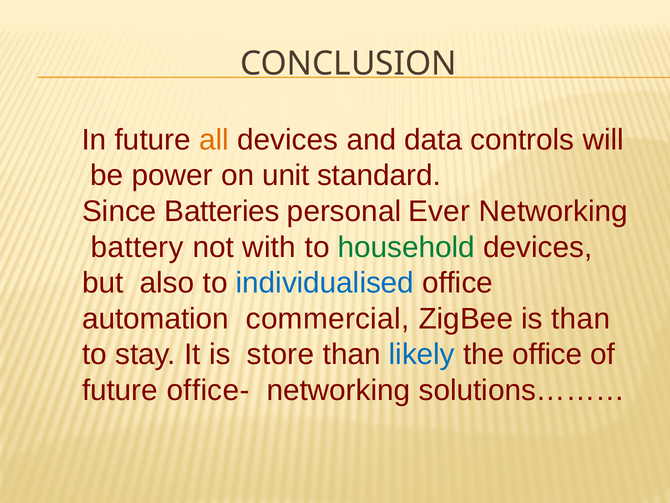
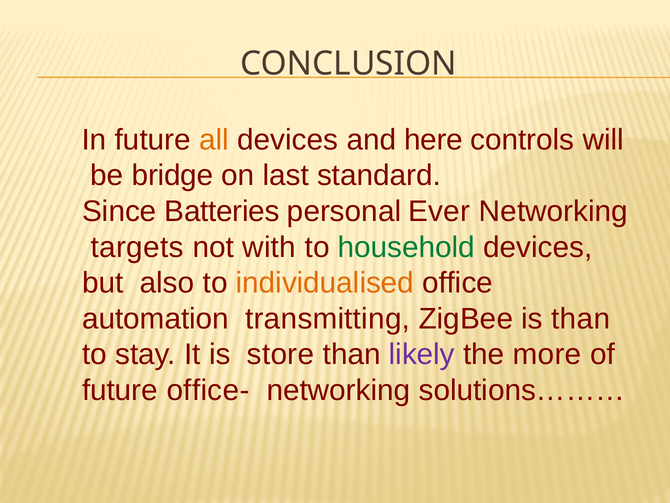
data: data -> here
power: power -> bridge
unit: unit -> last
battery: battery -> targets
individualised colour: blue -> orange
commercial: commercial -> transmitting
likely colour: blue -> purple
the office: office -> more
